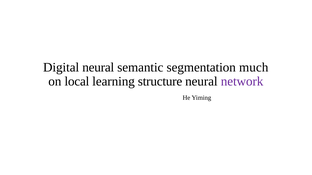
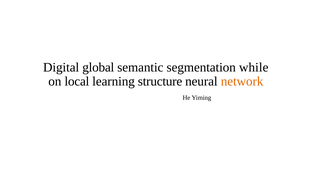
Digital neural: neural -> global
much: much -> while
network colour: purple -> orange
